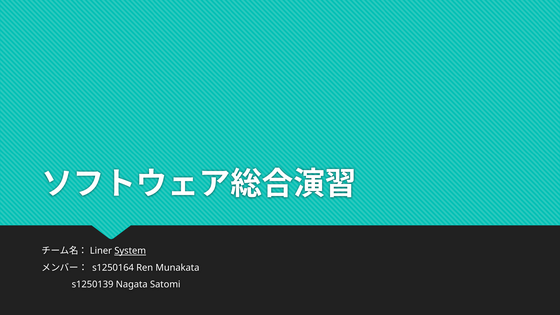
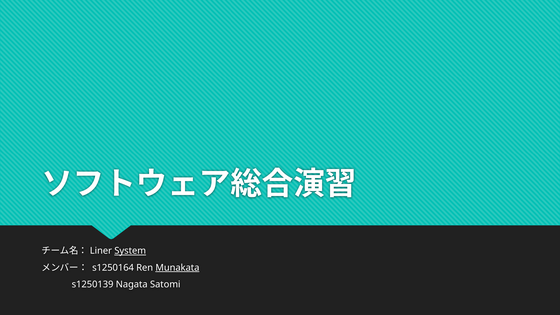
Munakata underline: none -> present
